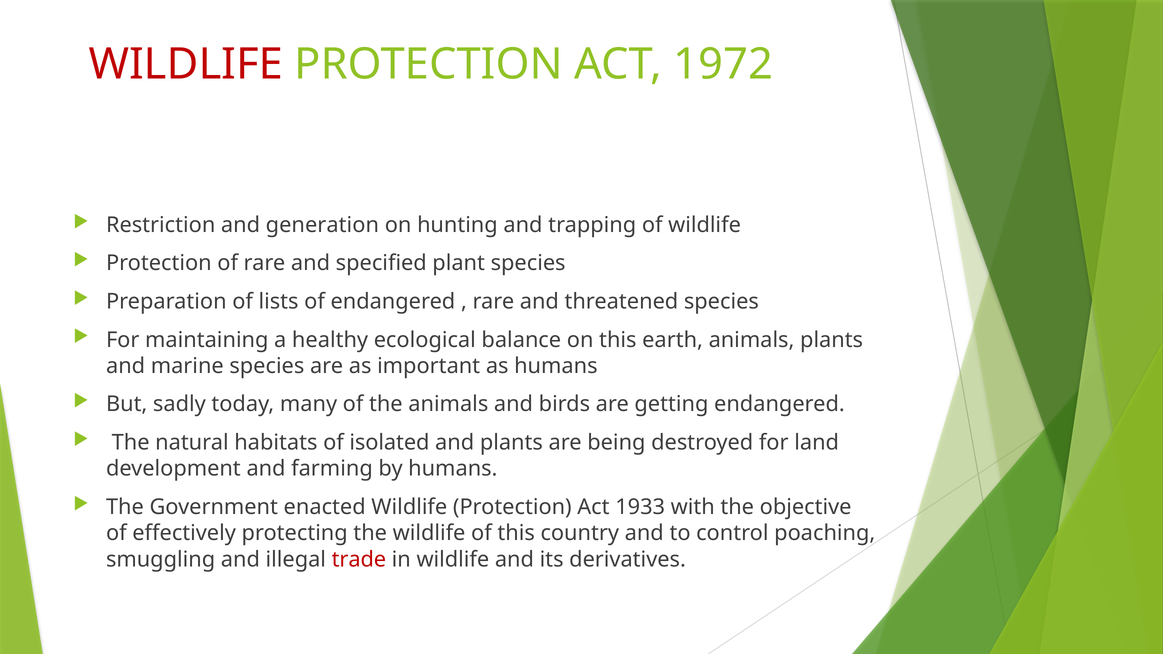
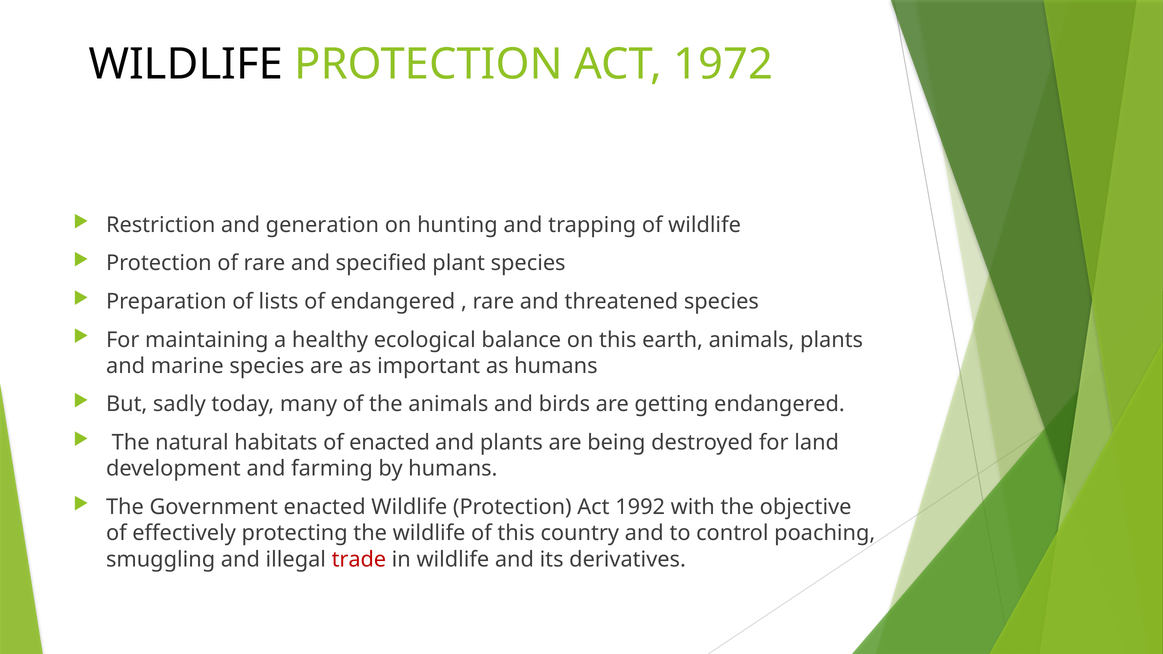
WILDLIFE at (186, 64) colour: red -> black
of isolated: isolated -> enacted
1933: 1933 -> 1992
